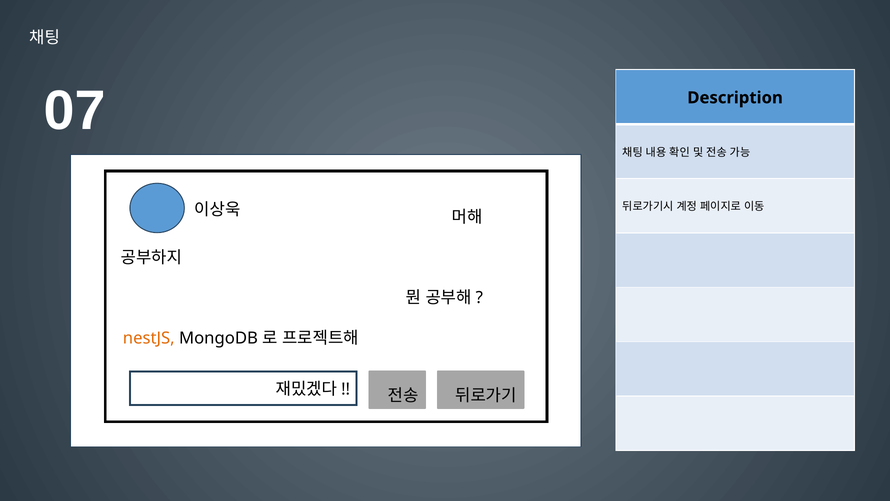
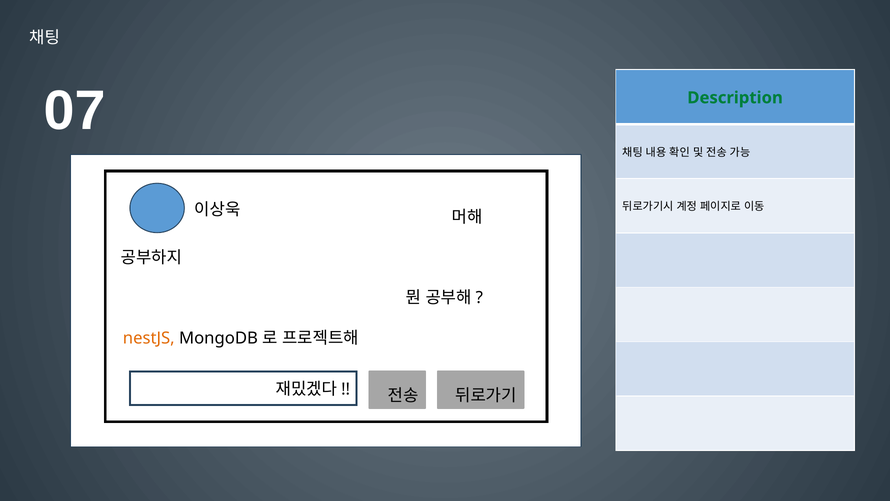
Description colour: black -> green
